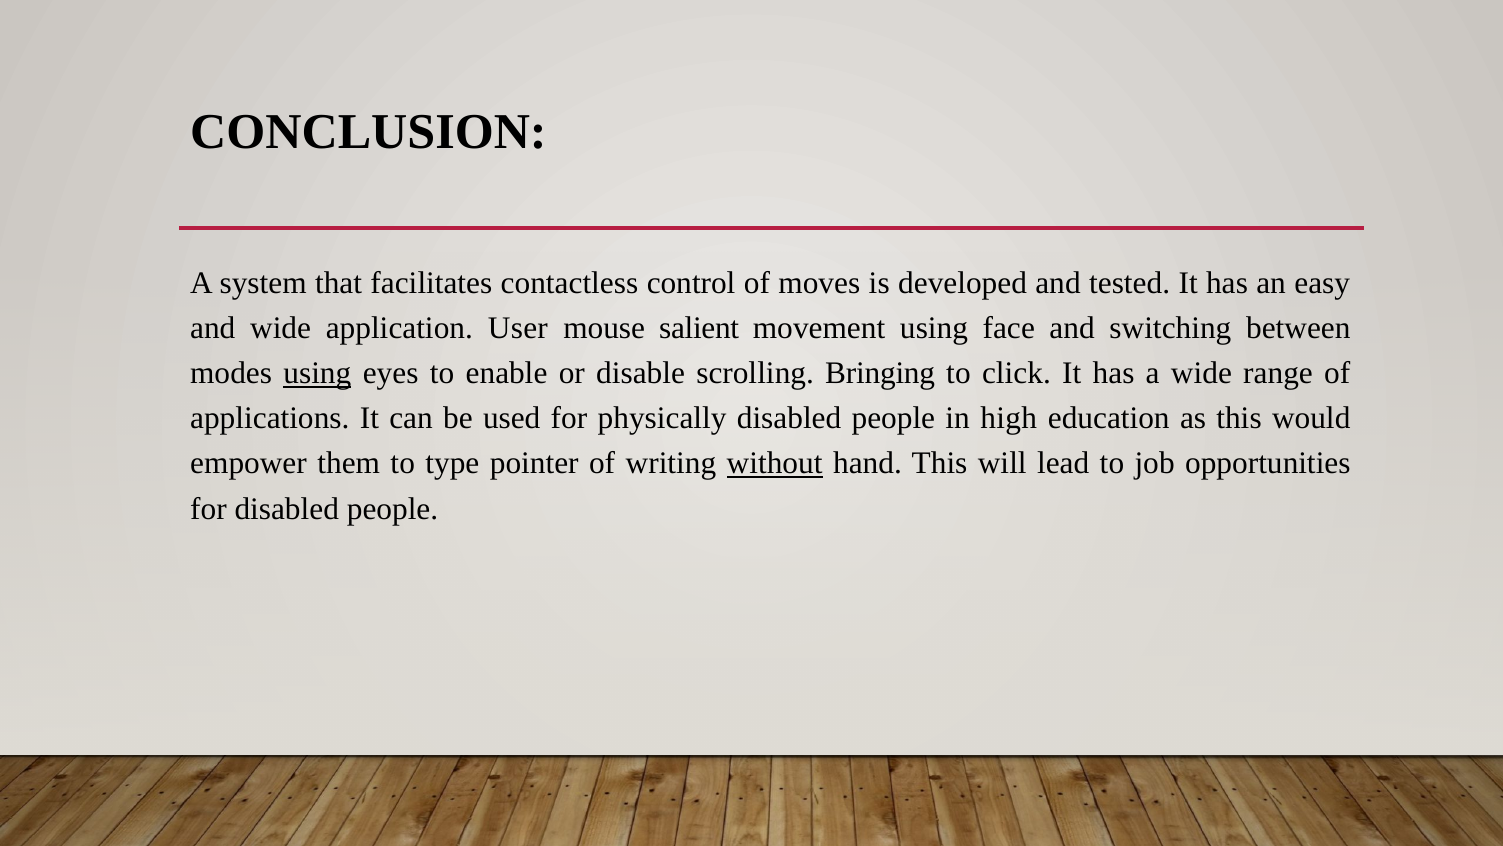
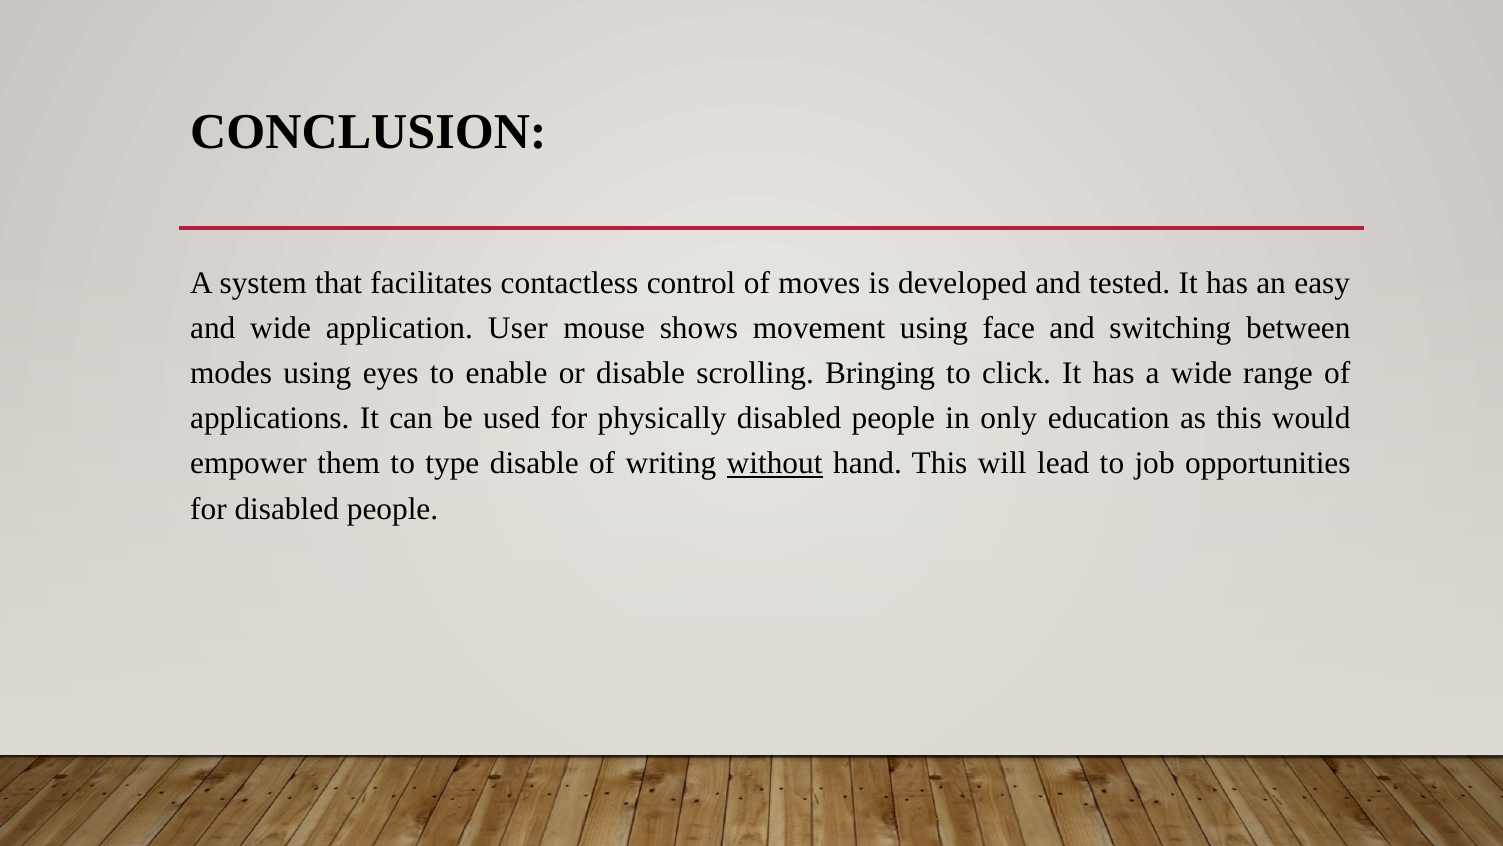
salient: salient -> shows
using at (317, 373) underline: present -> none
high: high -> only
type pointer: pointer -> disable
